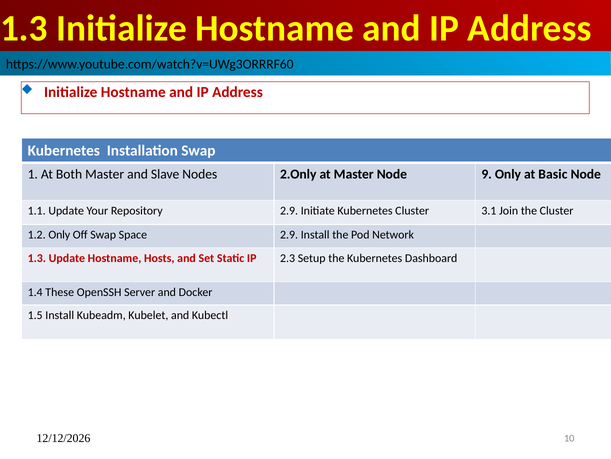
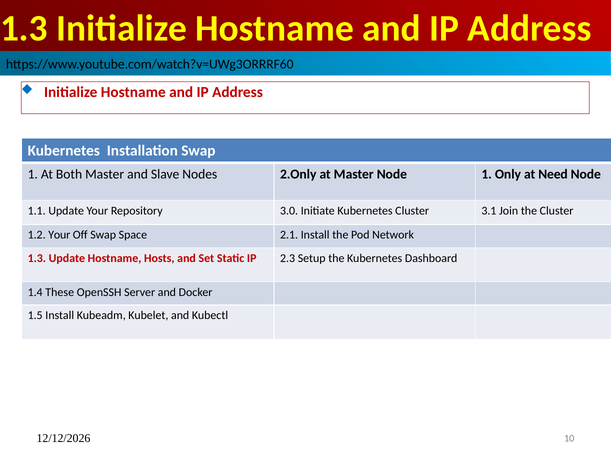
Node 9: 9 -> 1
Basic: Basic -> Need
Repository 2.9: 2.9 -> 3.0
1.2 Only: Only -> Your
Space 2.9: 2.9 -> 2.1
